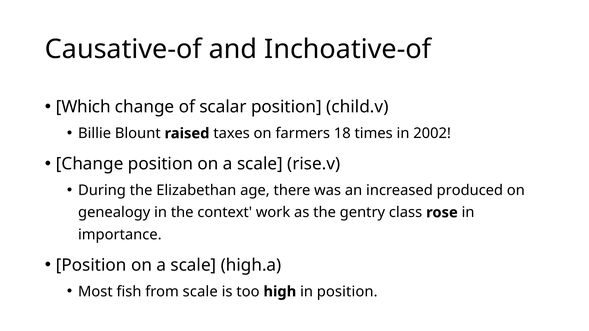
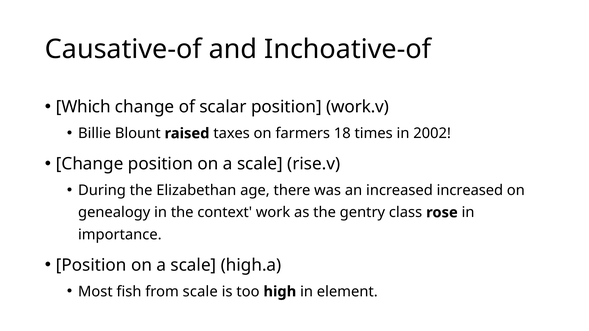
child.v: child.v -> work.v
increased produced: produced -> increased
in position: position -> element
